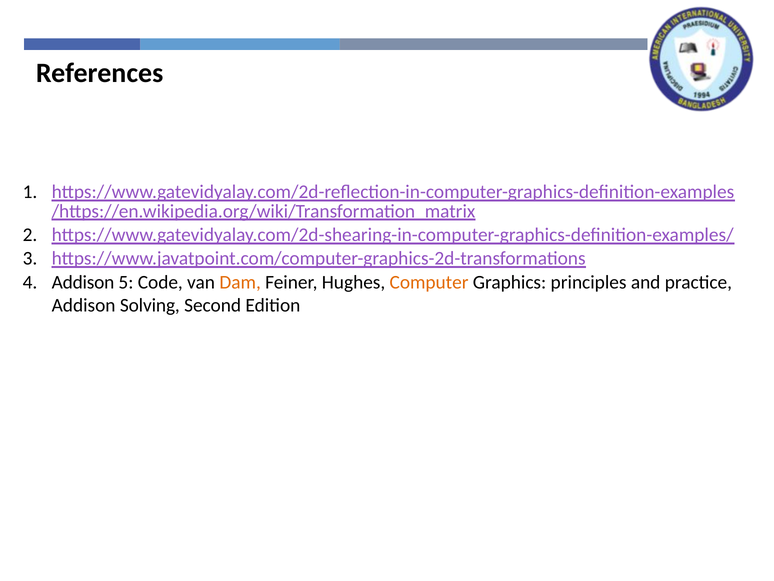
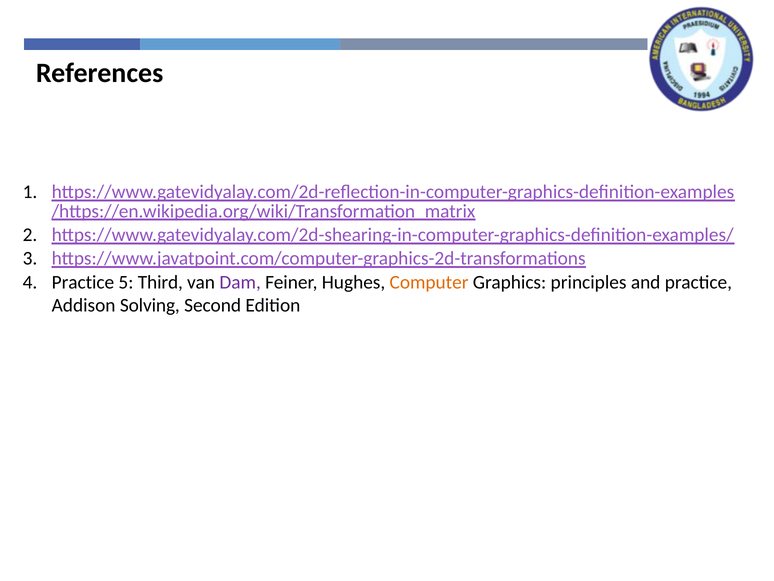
Addison at (83, 282): Addison -> Practice
Code: Code -> Third
Dam colour: orange -> purple
